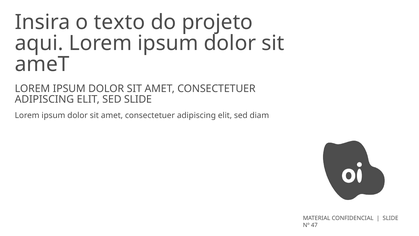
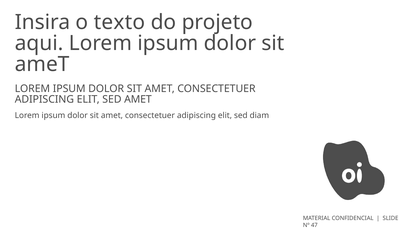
SED SLIDE: SLIDE -> AMET
